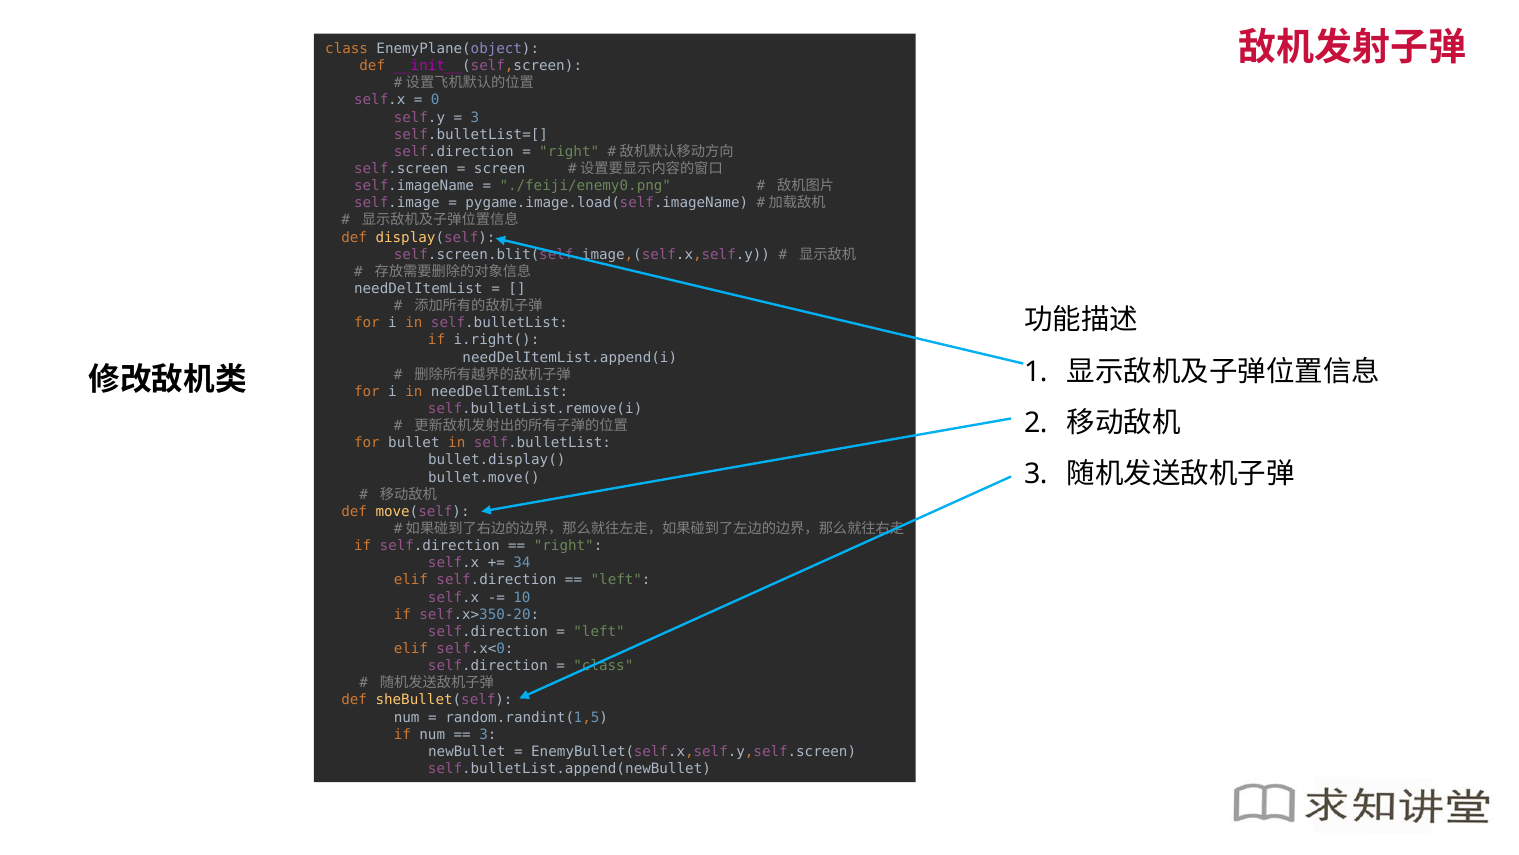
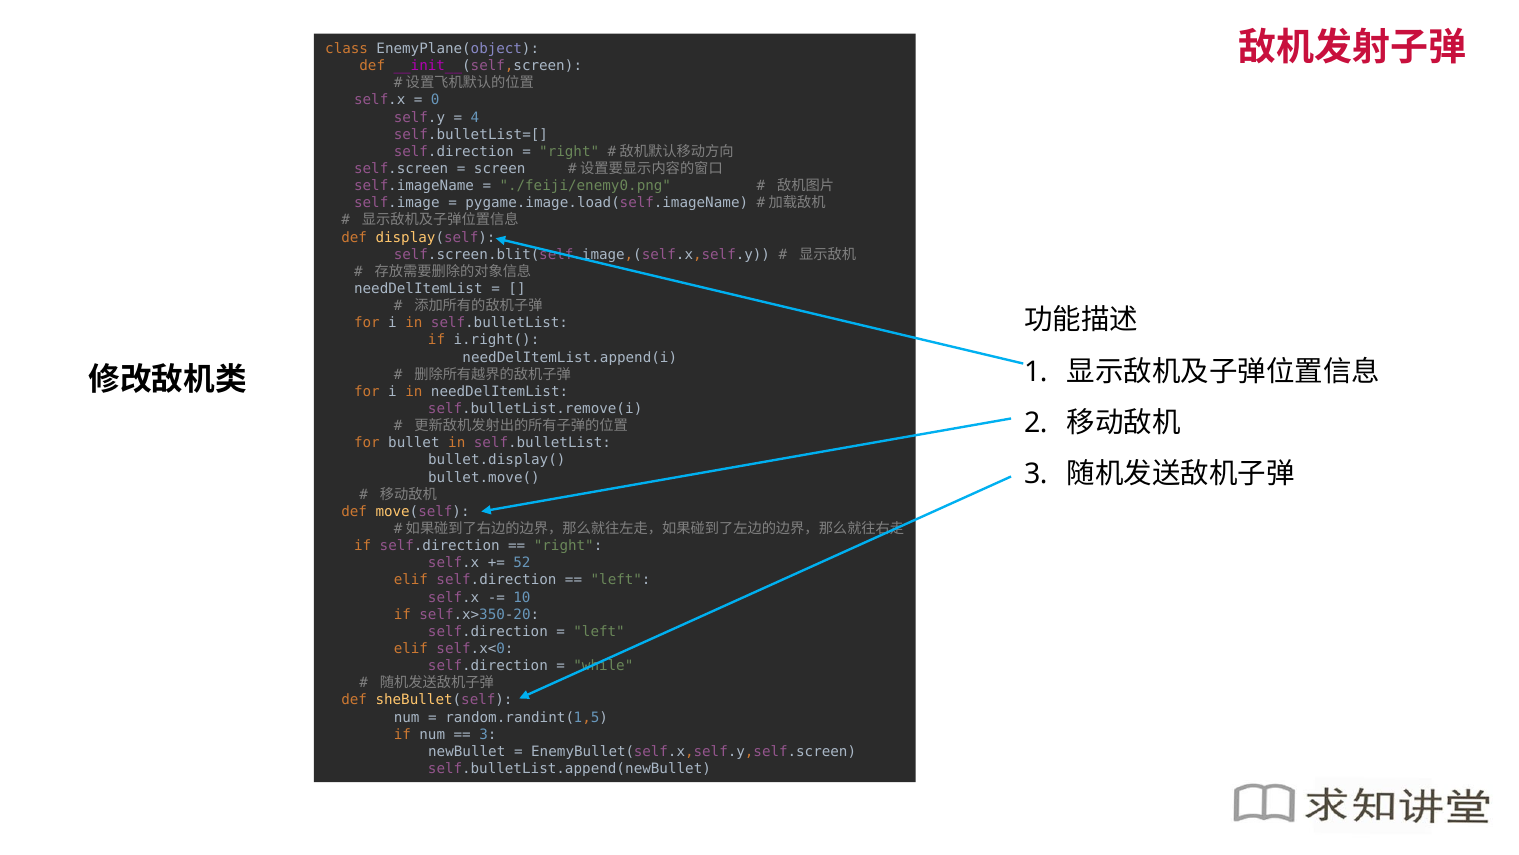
3 at (475, 117): 3 -> 4
34: 34 -> 52
class at (603, 666): class -> while
